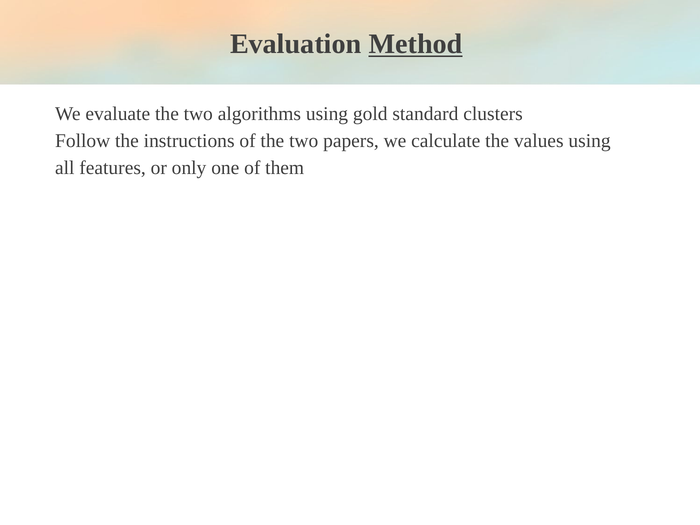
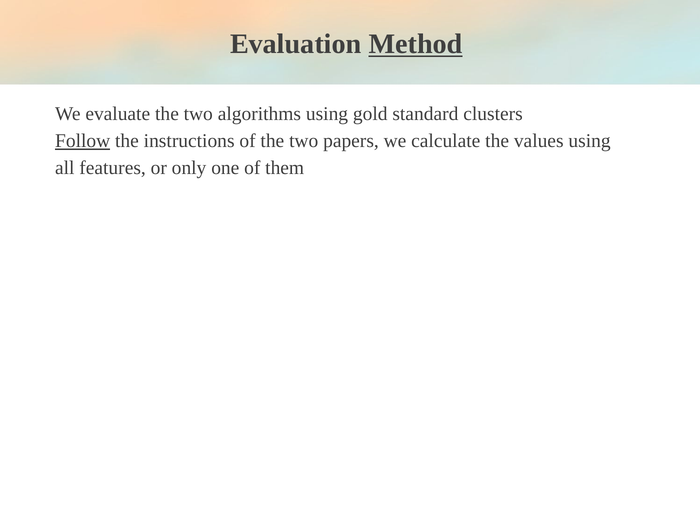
Follow underline: none -> present
